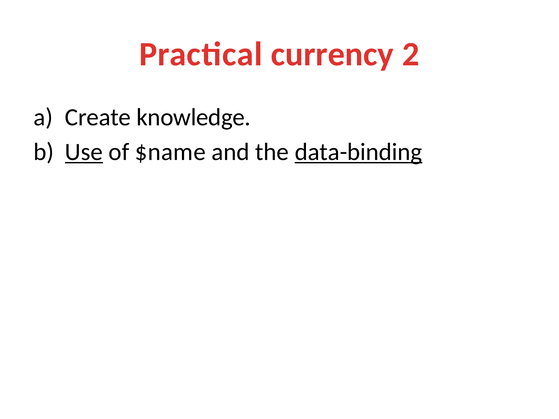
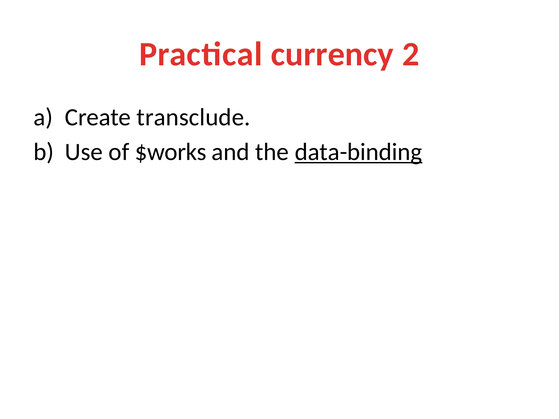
knowledge: knowledge -> transclude
Use underline: present -> none
$name: $name -> $works
